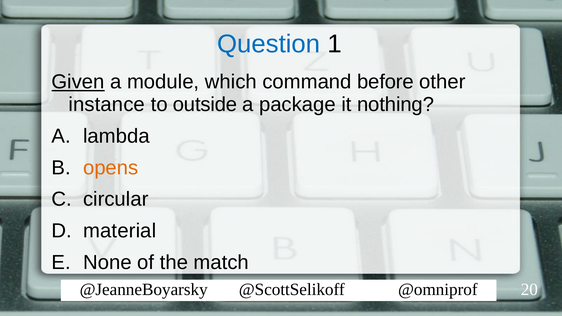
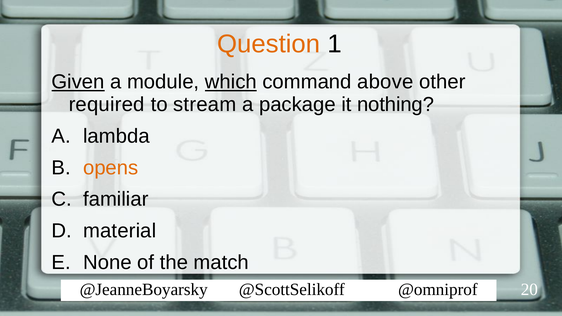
Question colour: blue -> orange
which underline: none -> present
before: before -> above
instance: instance -> required
outside: outside -> stream
circular: circular -> familiar
